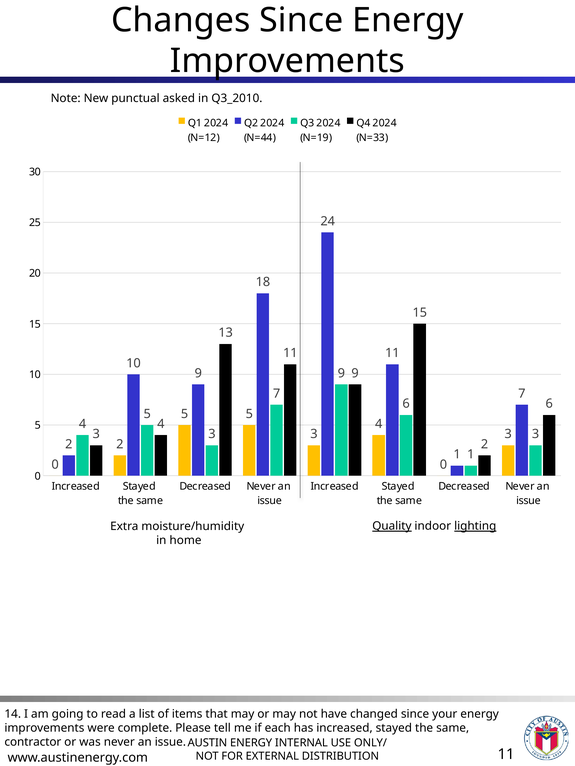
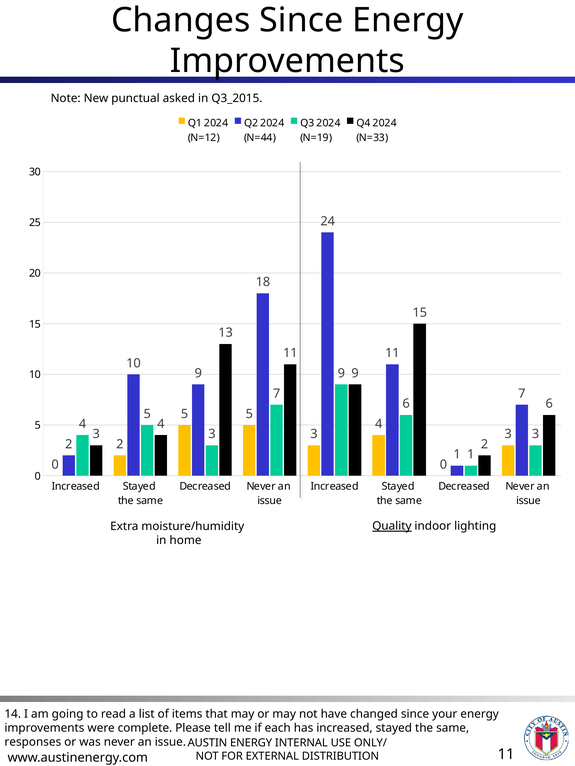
Q3_2010: Q3_2010 -> Q3_2015
lighting underline: present -> none
contractor: contractor -> responses
